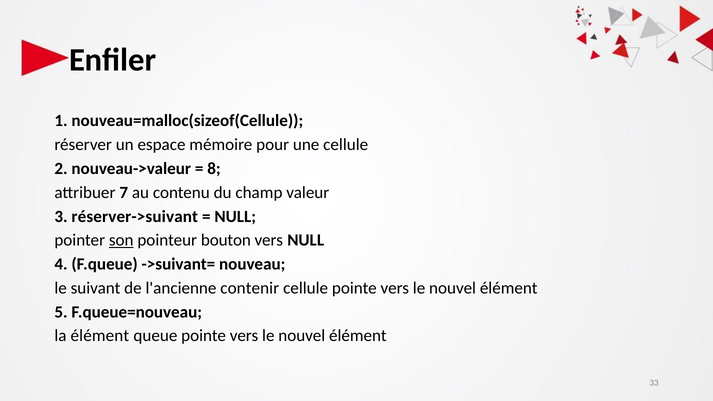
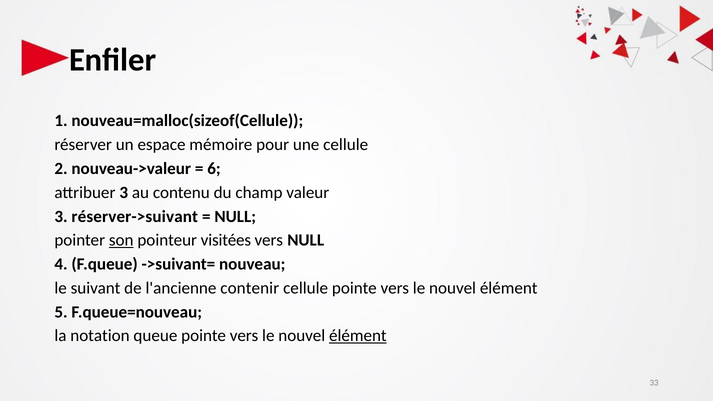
8: 8 -> 6
attribuer 7: 7 -> 3
bouton: bouton -> visitées
la élément: élément -> notation
élément at (358, 336) underline: none -> present
